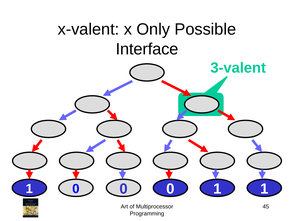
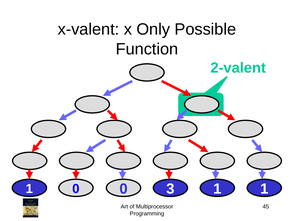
Interface: Interface -> Function
3-valent: 3-valent -> 2-valent
0 0: 0 -> 3
